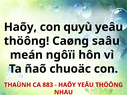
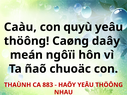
Haõy at (20, 27): Haõy -> Caàu
saâu: saâu -> daây
